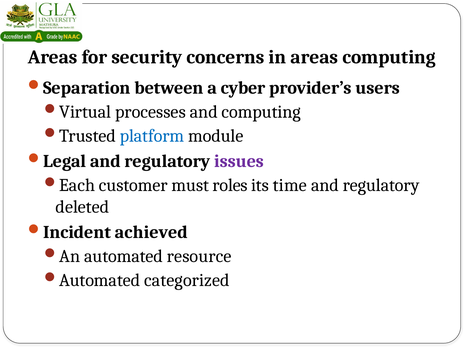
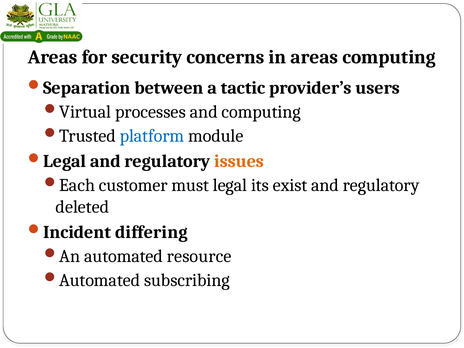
cyber: cyber -> tactic
issues colour: purple -> orange
roles: roles -> legal
time: time -> exist
achieved: achieved -> differing
categorized: categorized -> subscribing
